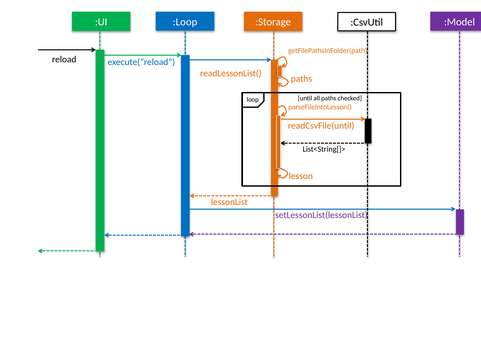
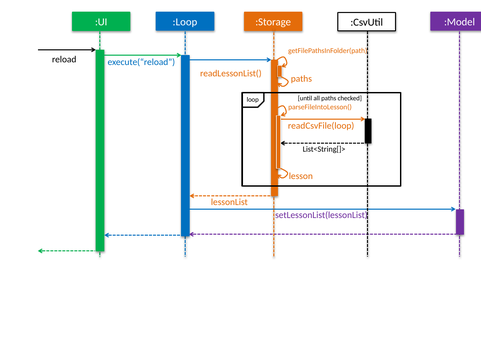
readCsvFile(until: readCsvFile(until -> readCsvFile(loop
